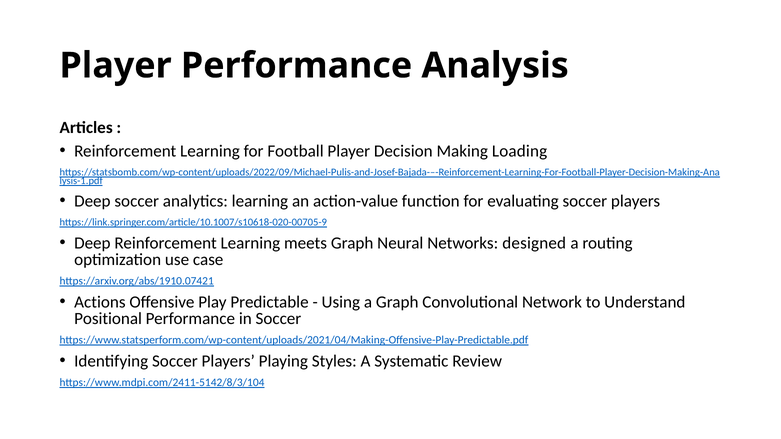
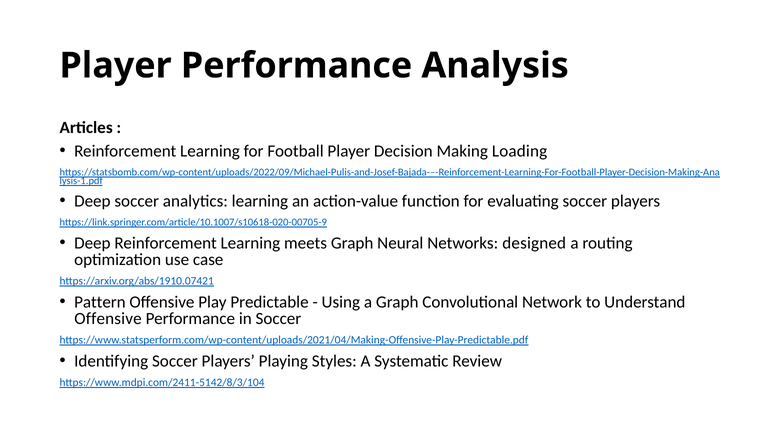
Actions: Actions -> Pattern
Positional at (108, 319): Positional -> Offensive
